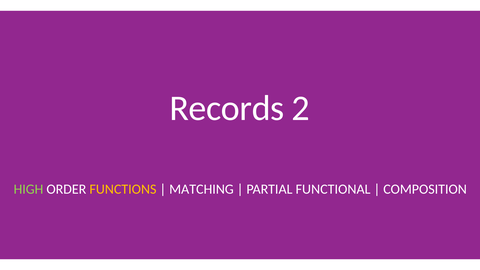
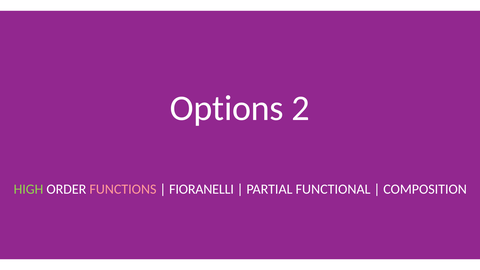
Records: Records -> Options
FUNCTIONS colour: yellow -> pink
MATCHING: MATCHING -> FIORANELLI
